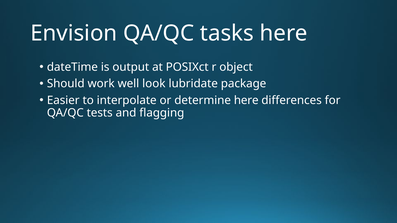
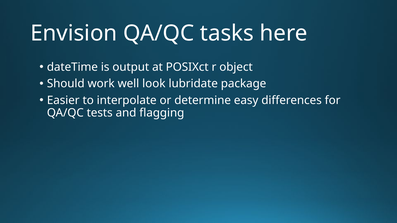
determine here: here -> easy
